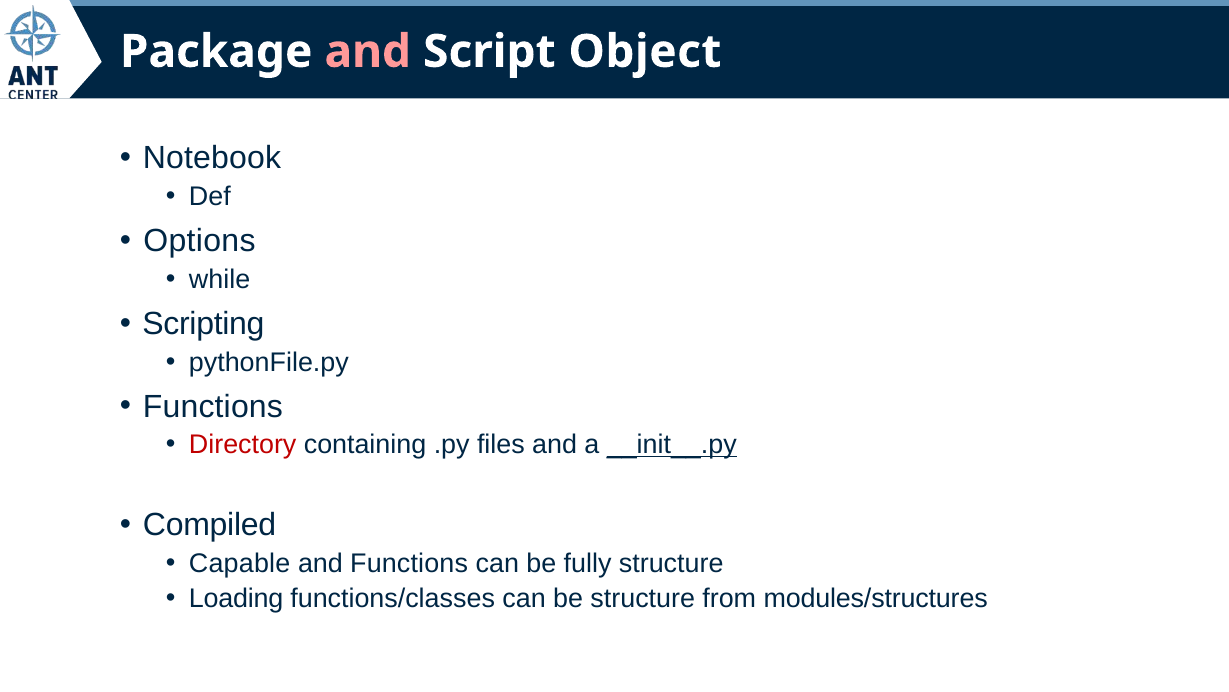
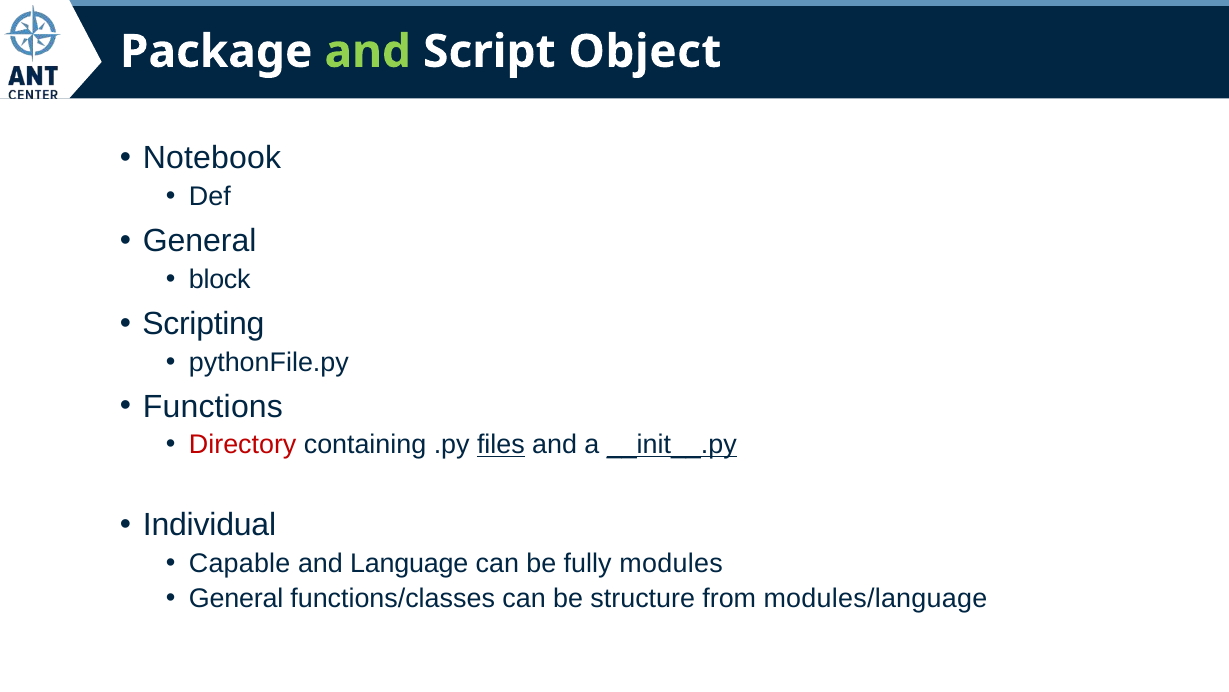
and at (368, 52) colour: pink -> light green
Options at (200, 241): Options -> General
while: while -> block
files underline: none -> present
Compiled: Compiled -> Individual
and Functions: Functions -> Language
fully structure: structure -> modules
Loading at (236, 598): Loading -> General
modules/structures: modules/structures -> modules/language
